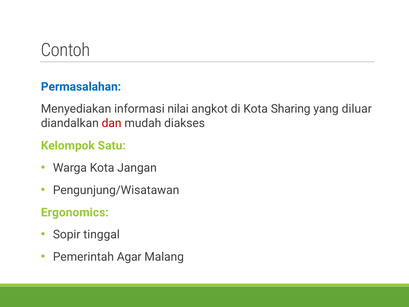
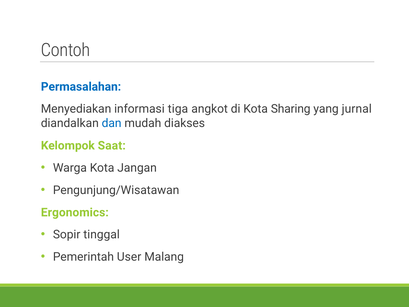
nilai: nilai -> tiga
diluar: diluar -> jurnal
dan colour: red -> blue
Satu: Satu -> Saat
Agar: Agar -> User
